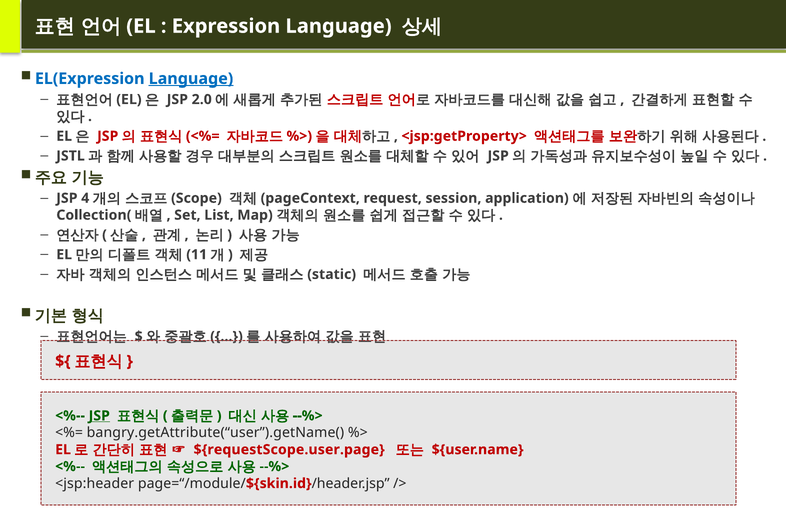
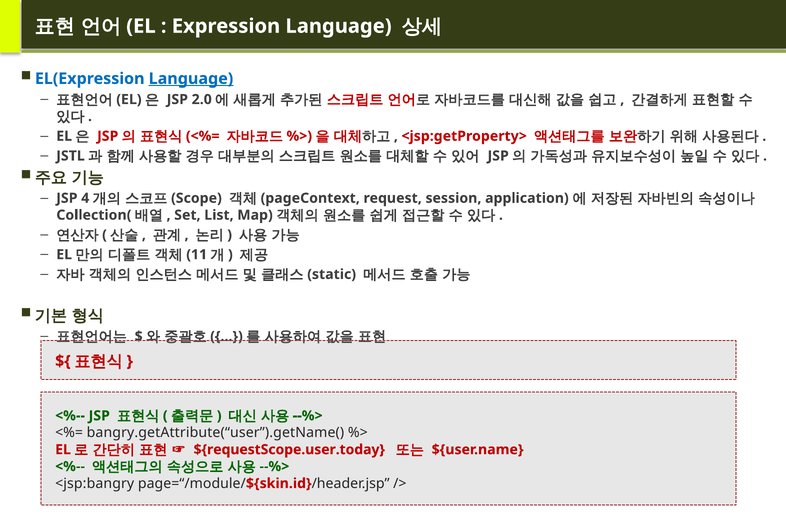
JSP at (99, 416) underline: present -> none
${requestScope.user.page: ${requestScope.user.page -> ${requestScope.user.today
<jsp:header: <jsp:header -> <jsp:bangry
